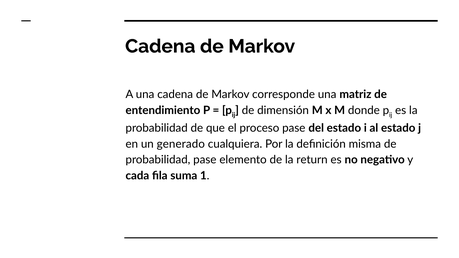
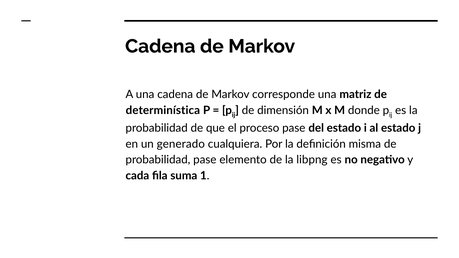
entendimiento: entendimiento -> determinística
return: return -> libpng
